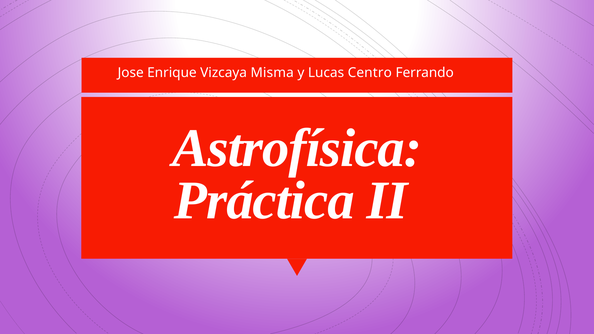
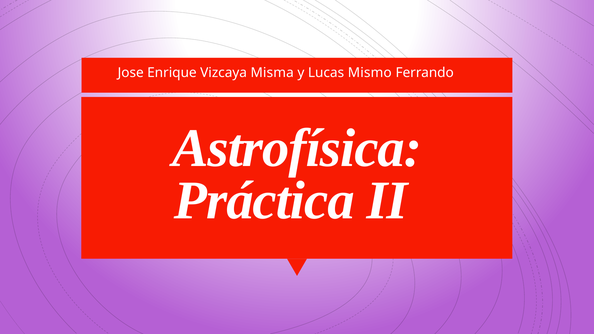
Centro: Centro -> Mismo
